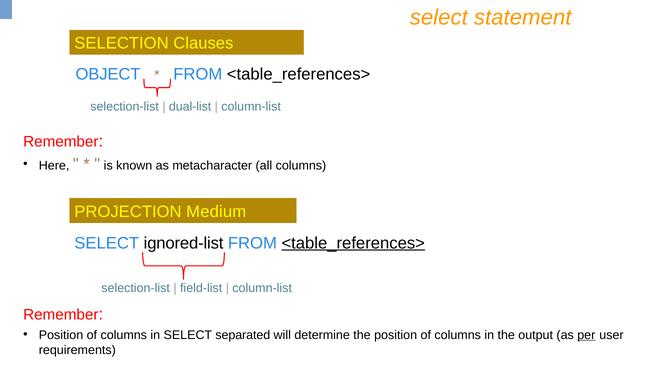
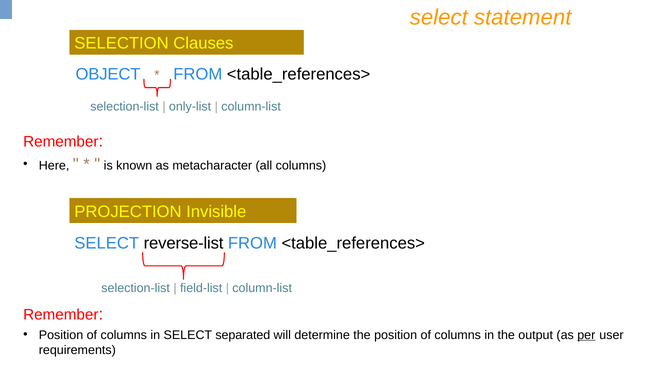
dual-list: dual-list -> only-list
Medium: Medium -> Invisible
ignored-list: ignored-list -> reverse-list
<table_references> at (353, 243) underline: present -> none
